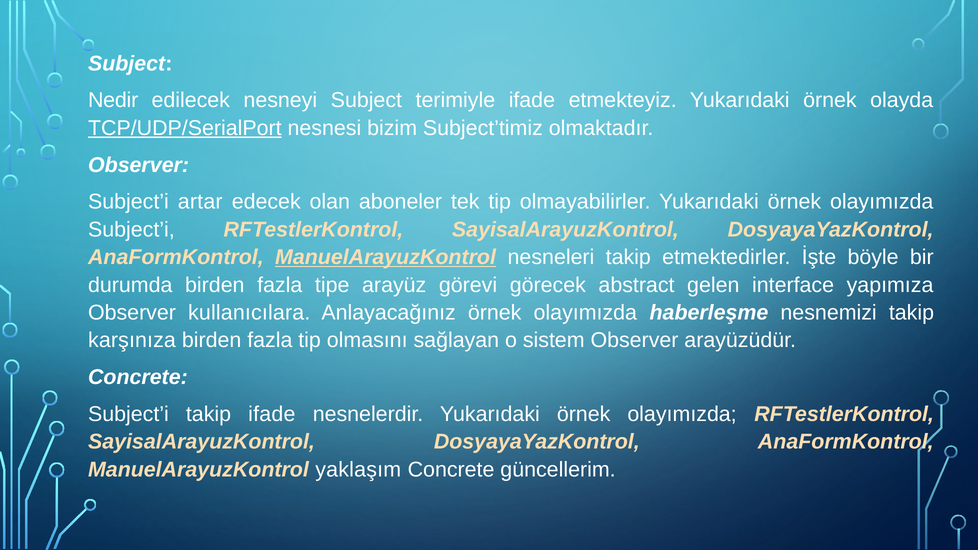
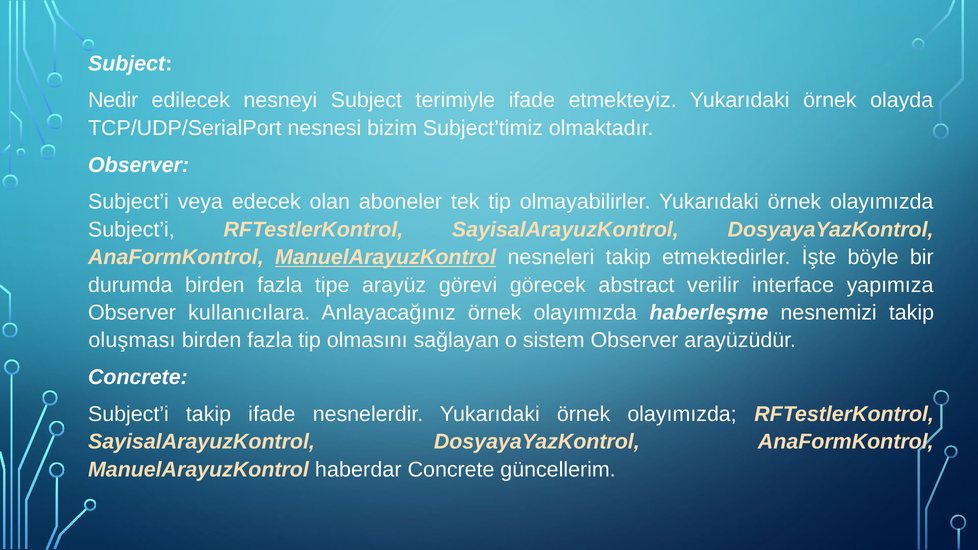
TCP/UDP/SerialPort underline: present -> none
artar: artar -> veya
gelen: gelen -> verilir
karşınıza: karşınıza -> oluşması
yaklaşım: yaklaşım -> haberdar
